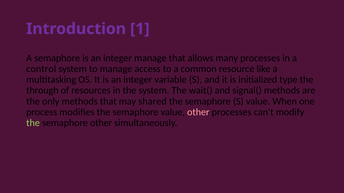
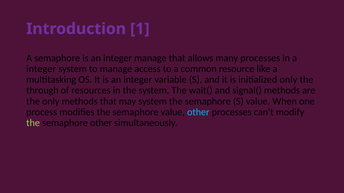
control at (41, 69): control -> integer
initialized type: type -> only
may shared: shared -> system
other at (198, 112) colour: pink -> light blue
